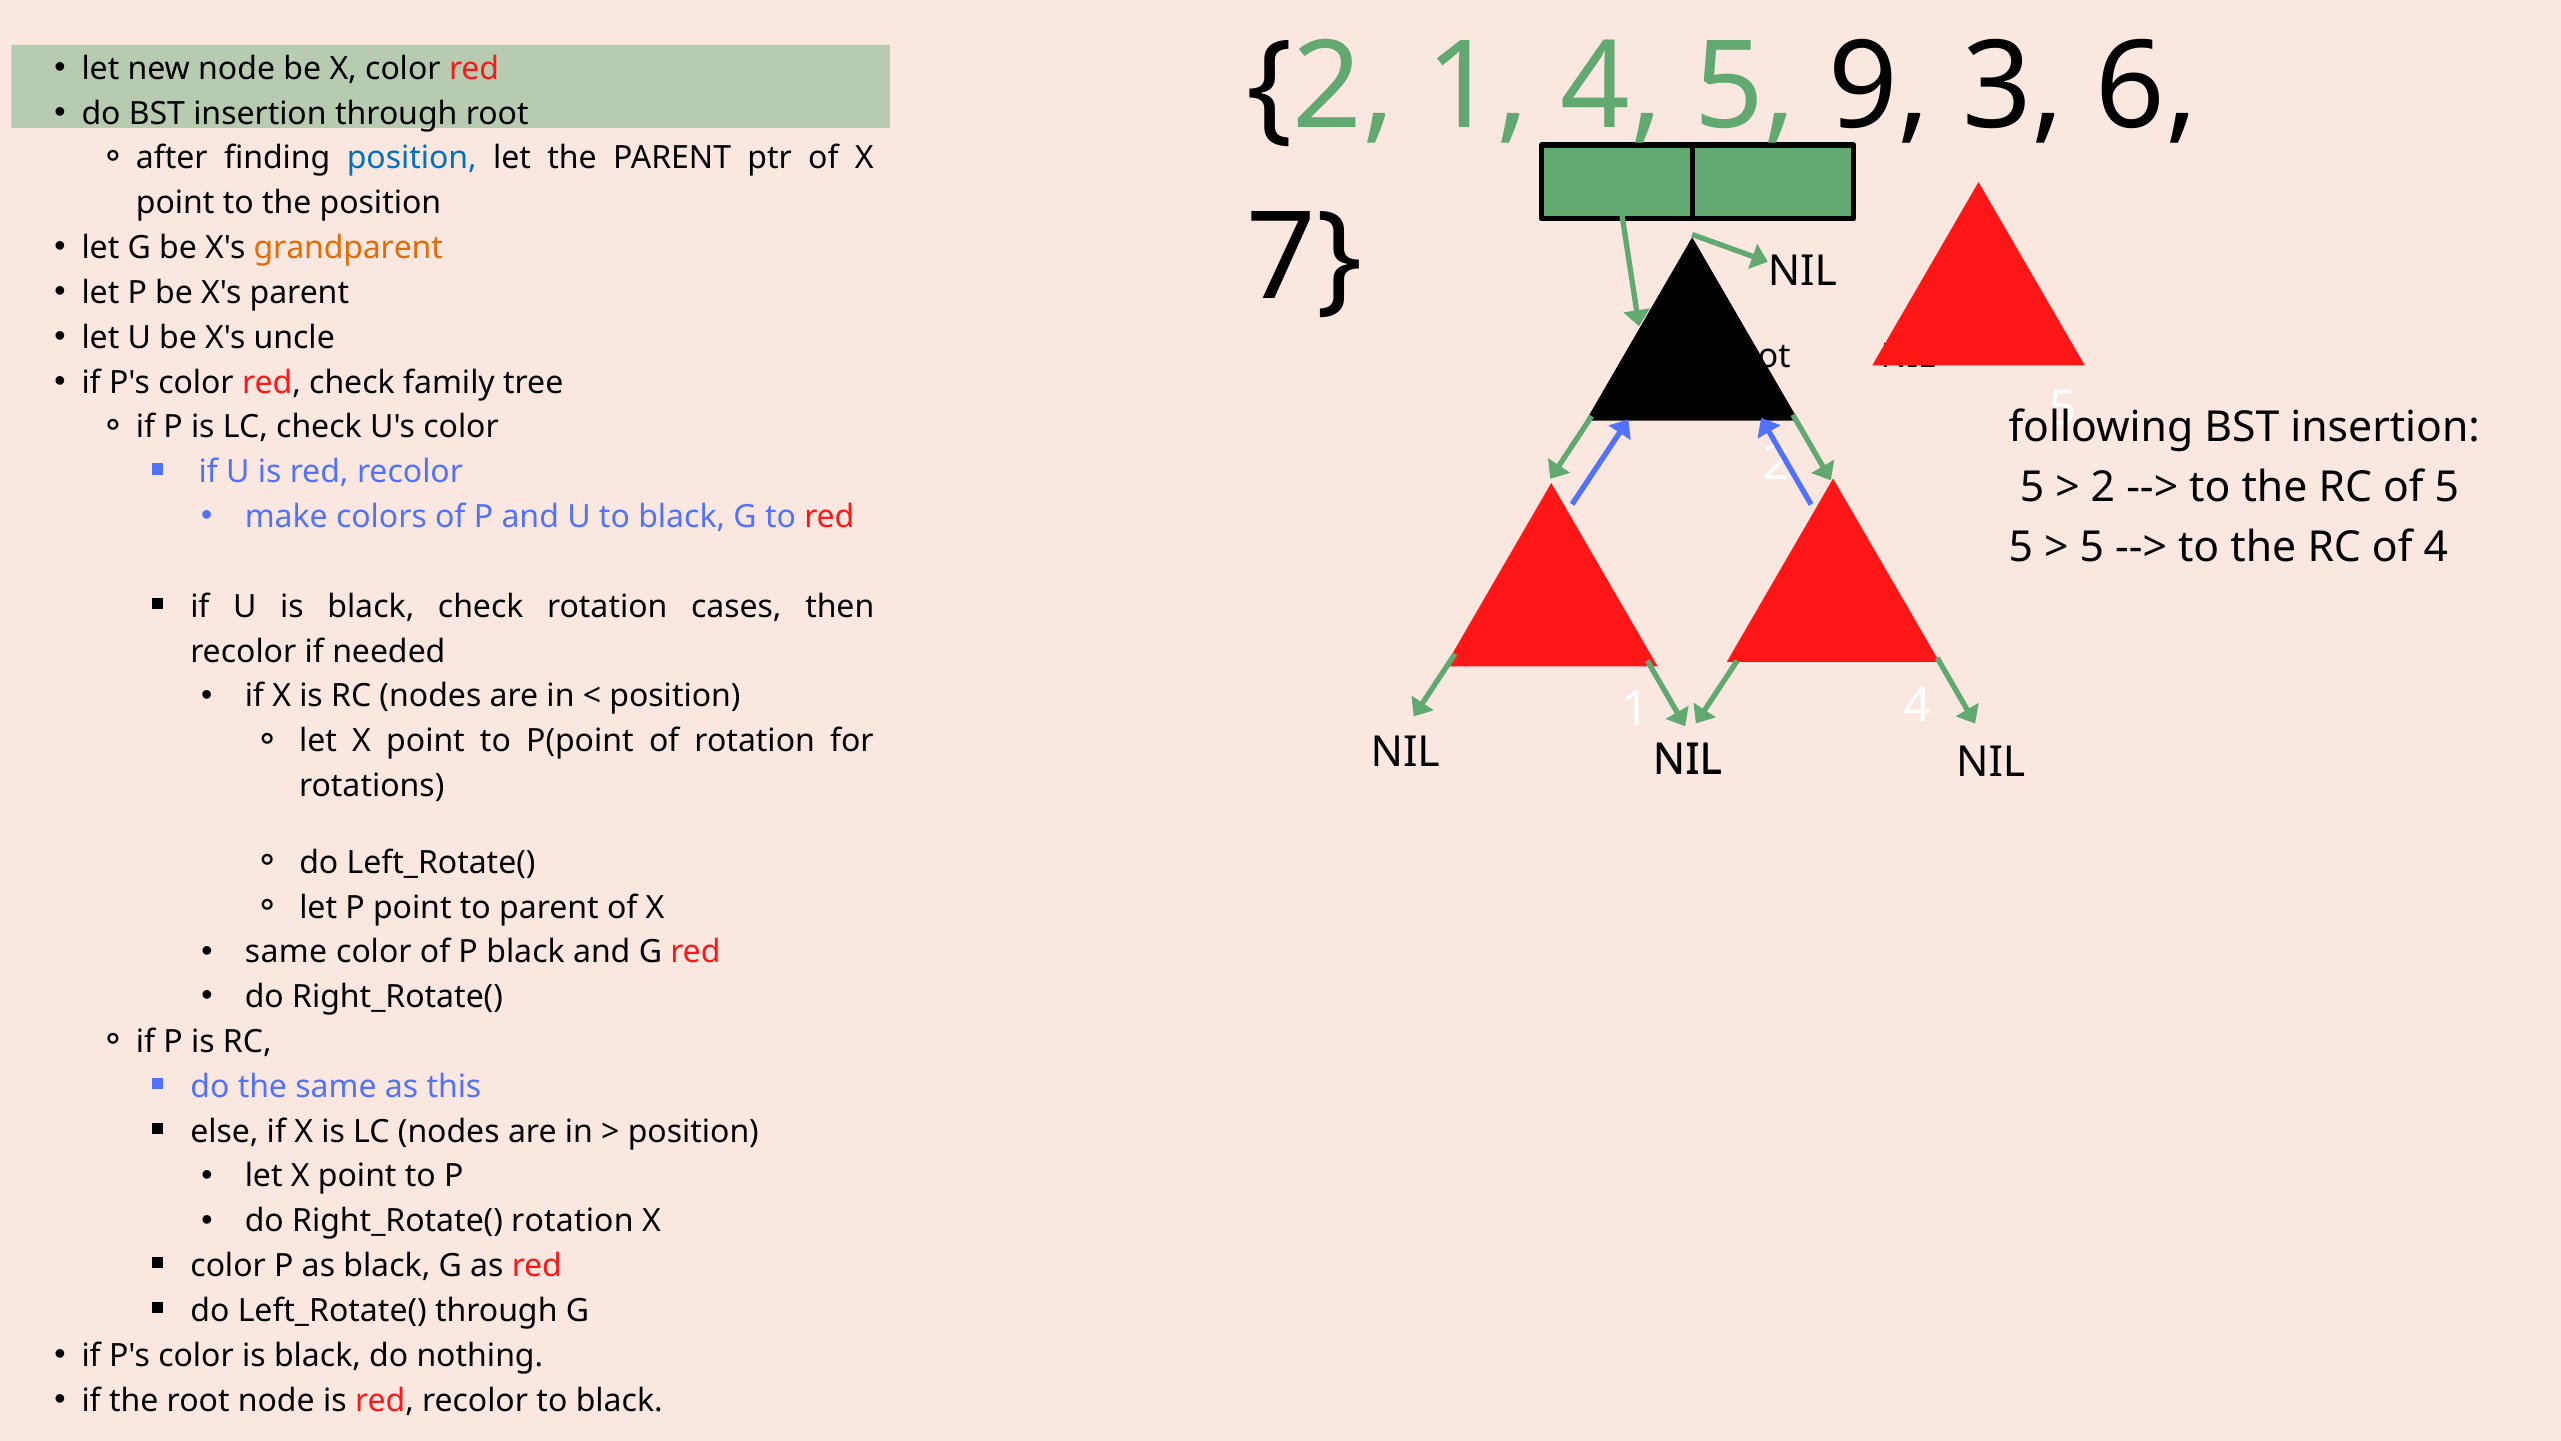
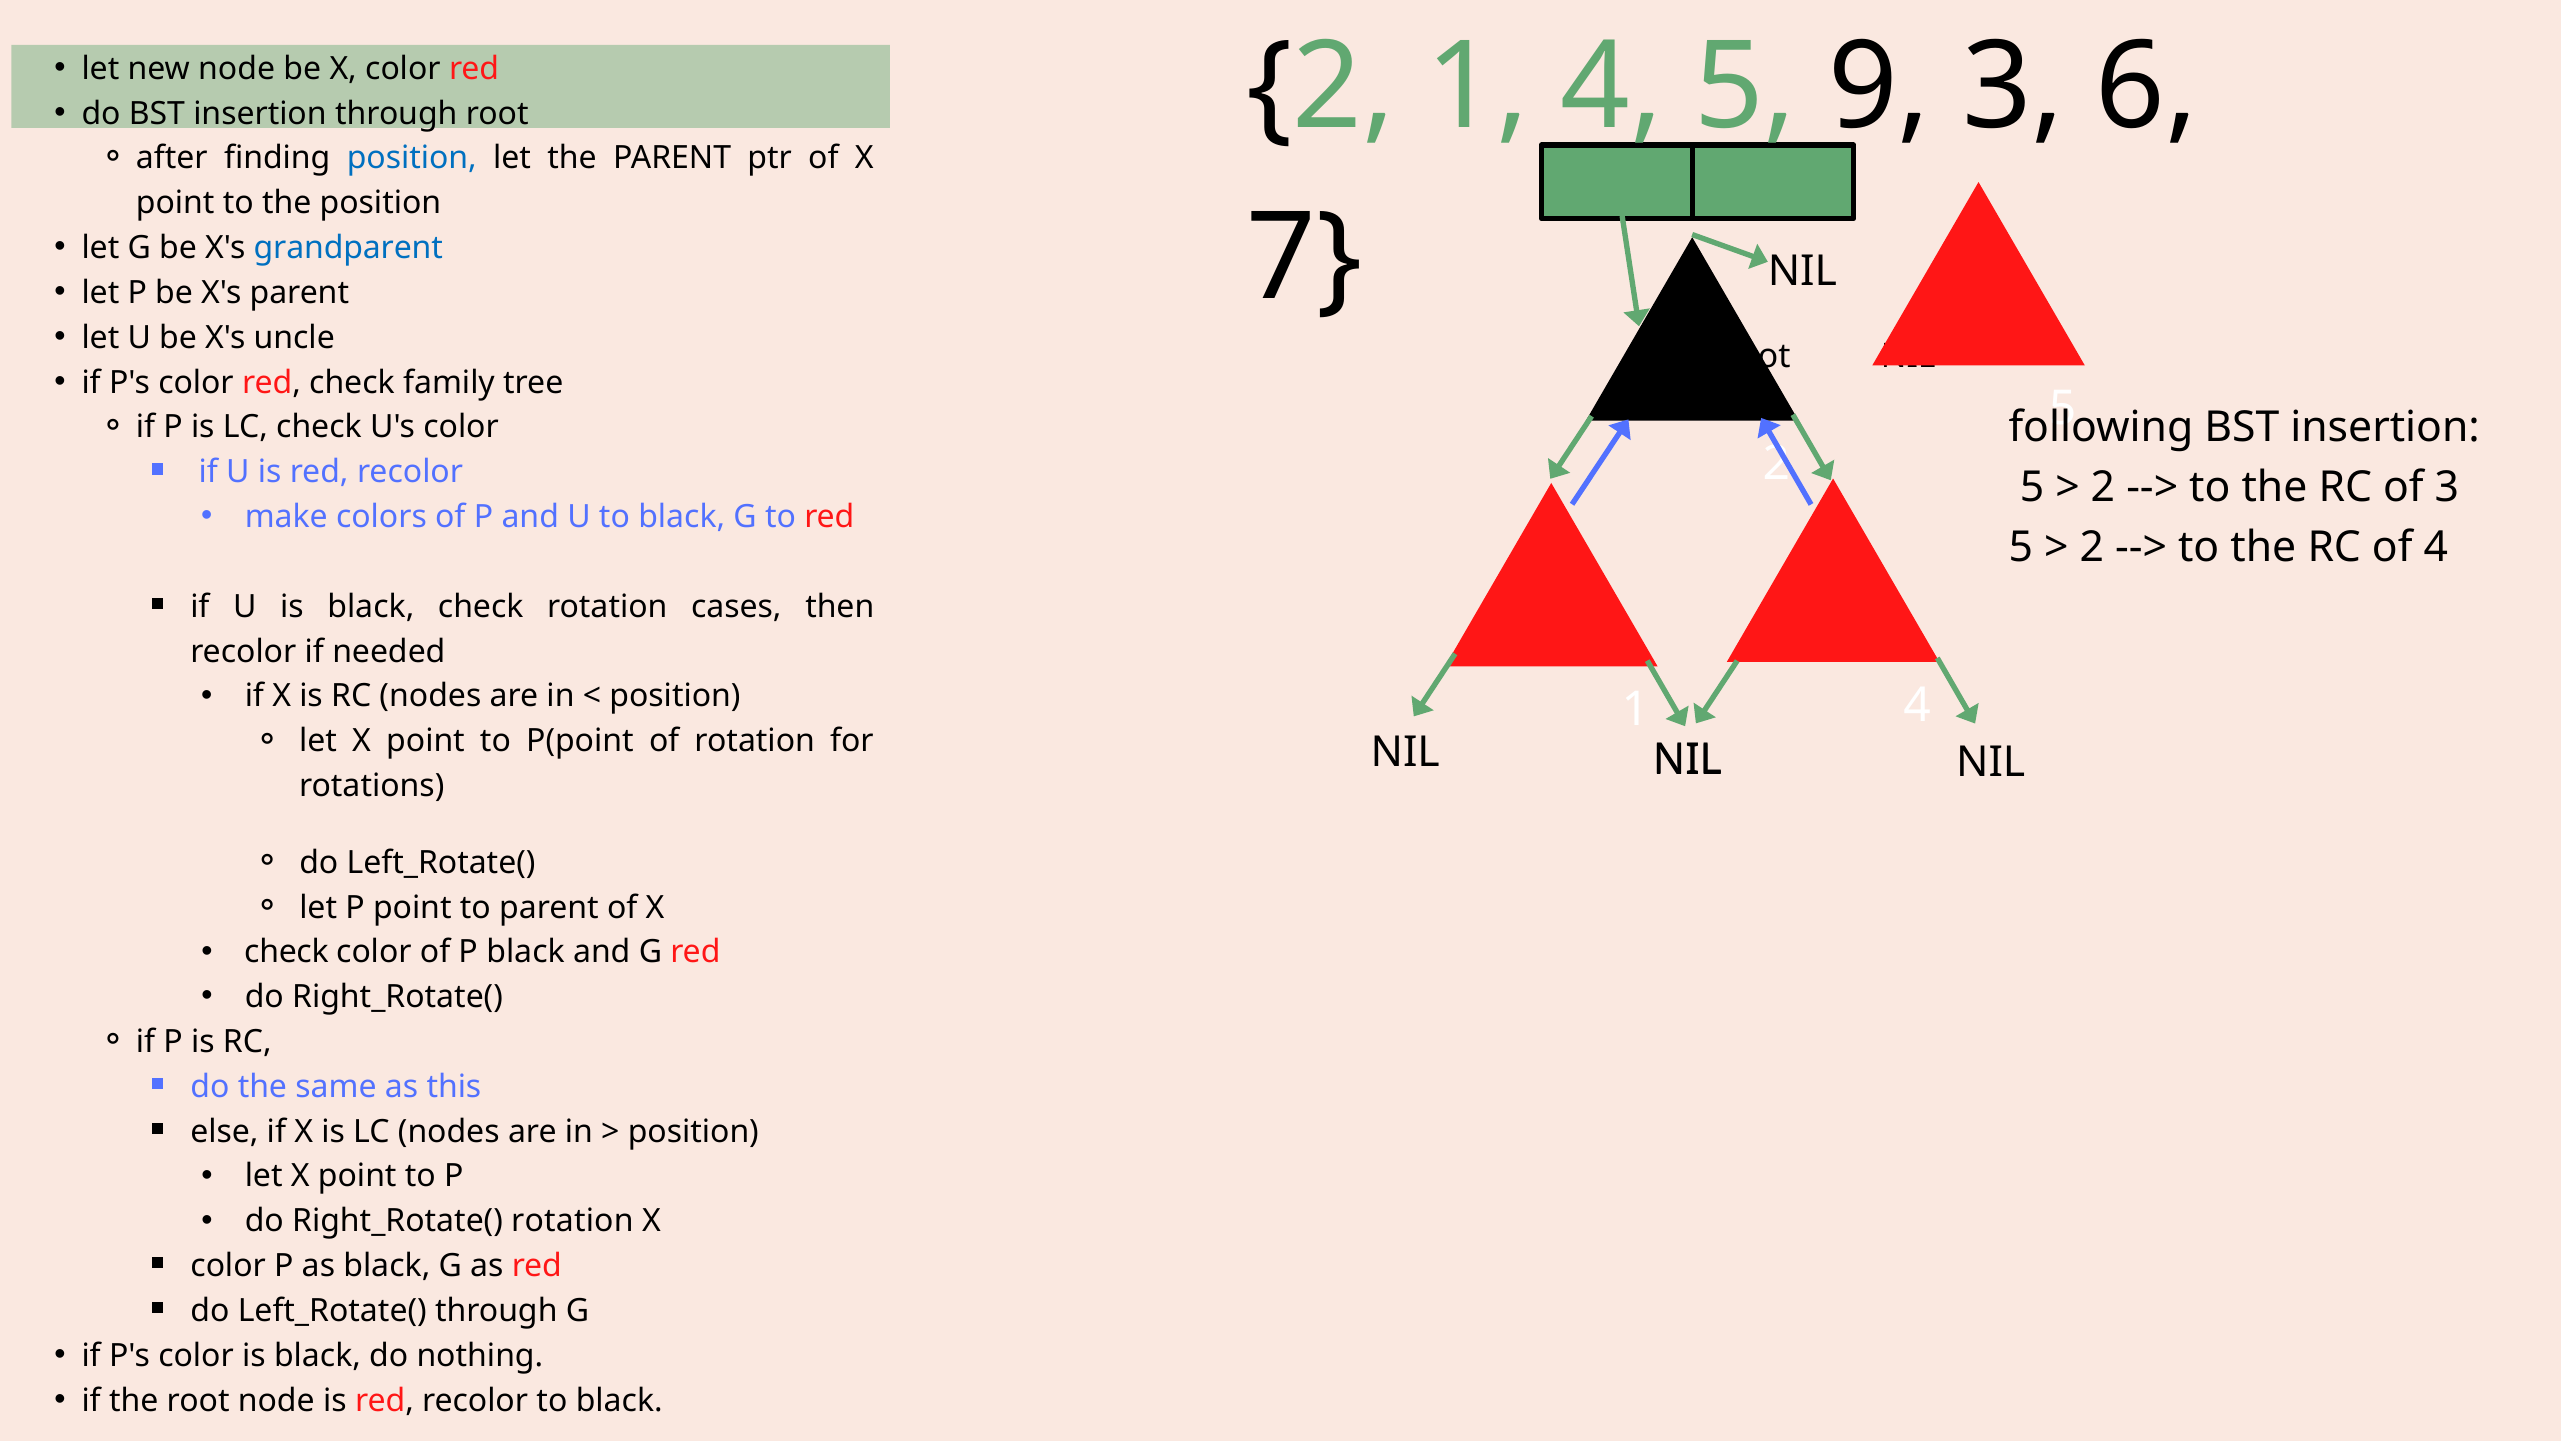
grandparent colour: orange -> blue
of 5: 5 -> 3
5 at (2092, 547): 5 -> 2
same at (286, 952): same -> check
